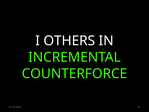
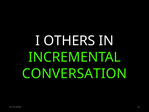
COUNTERFORCE: COUNTERFORCE -> CONVERSATION
